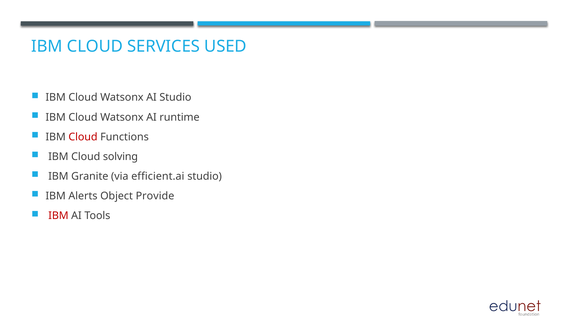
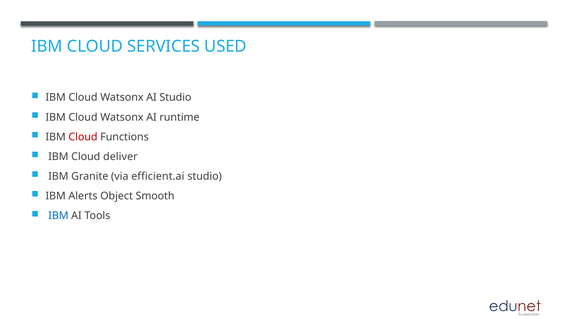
solving: solving -> deliver
Provide: Provide -> Smooth
IBM at (58, 216) colour: red -> blue
